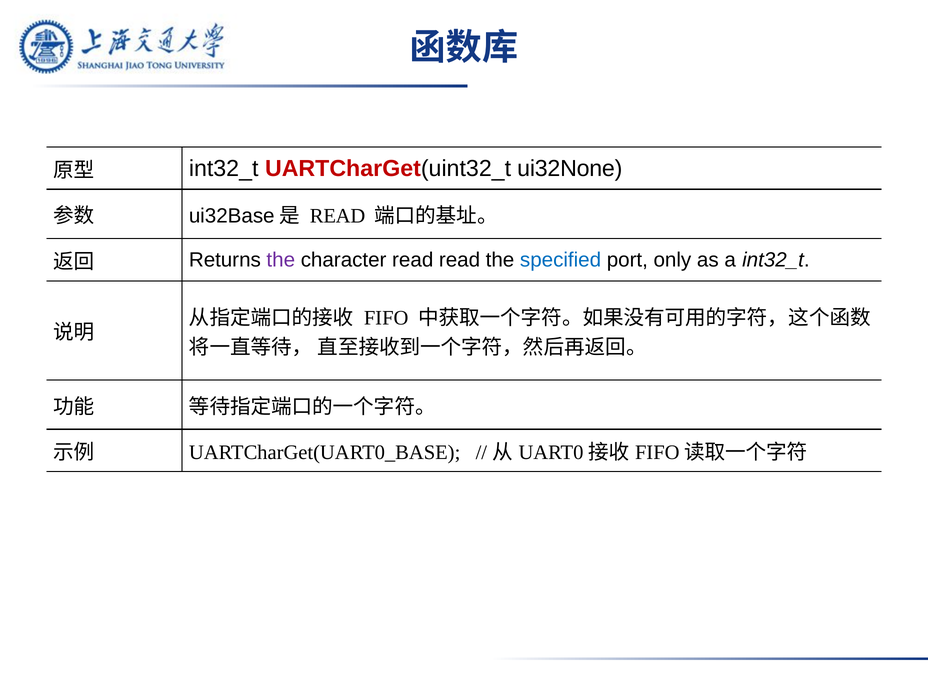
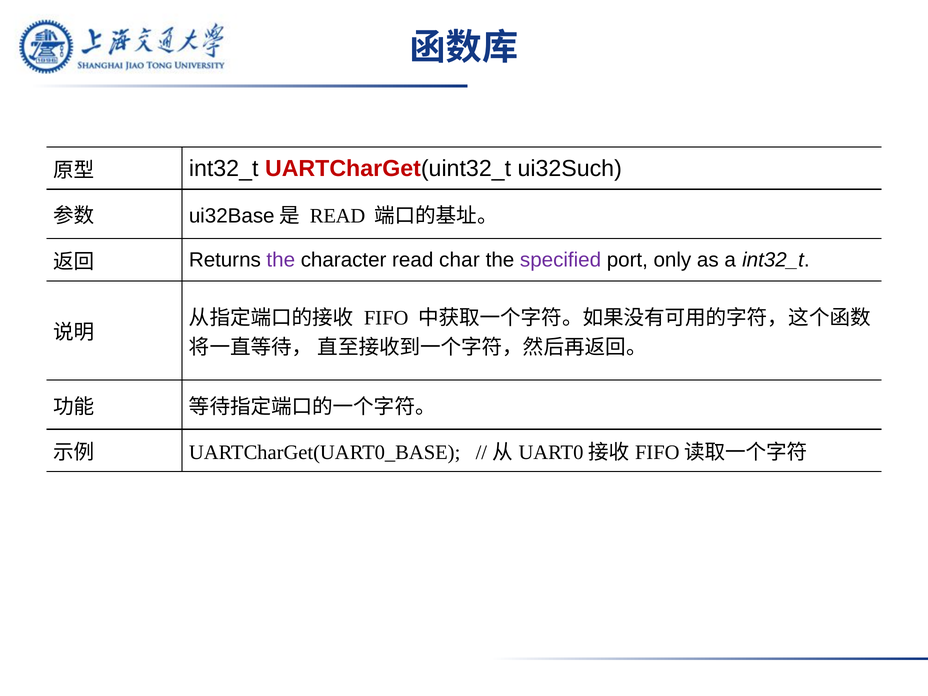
ui32None: ui32None -> ui32Such
read read: read -> char
specified colour: blue -> purple
